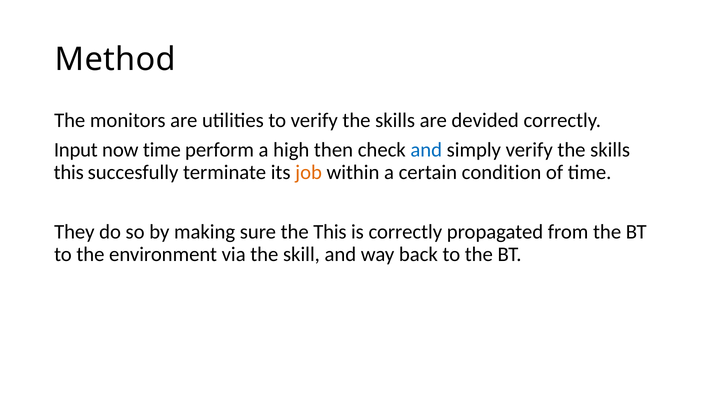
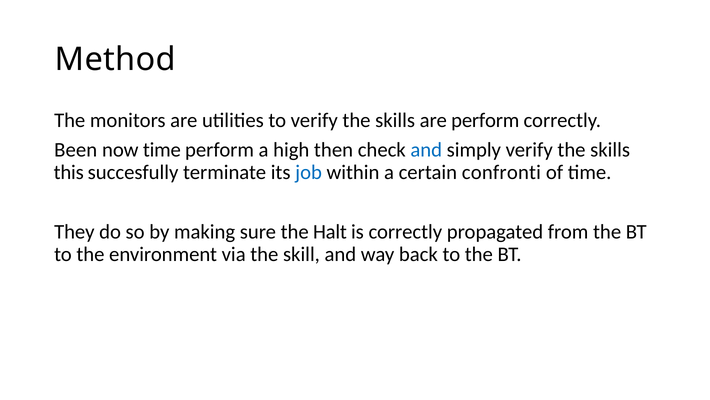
are devided: devided -> perform
Input: Input -> Been
job colour: orange -> blue
condition: condition -> confronti
the This: This -> Halt
